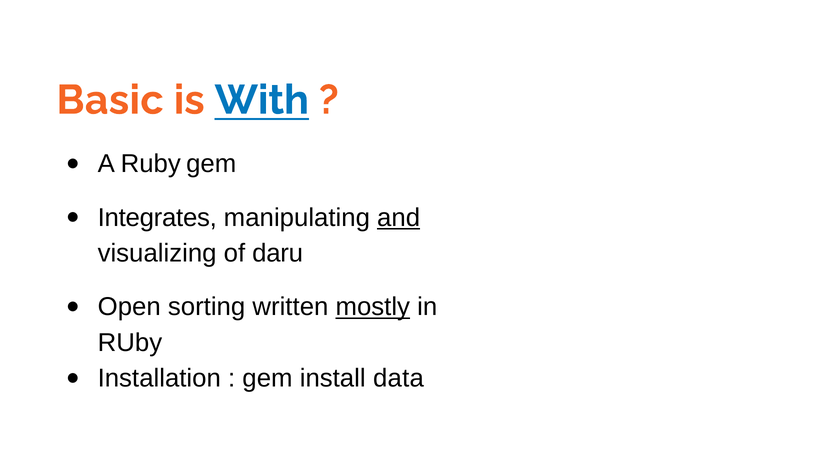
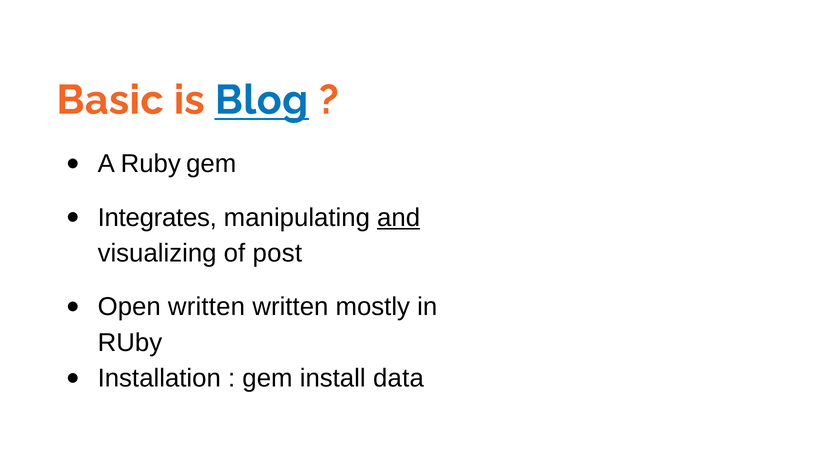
With: With -> Blog
daru: daru -> post
Open sorting: sorting -> written
mostly underline: present -> none
